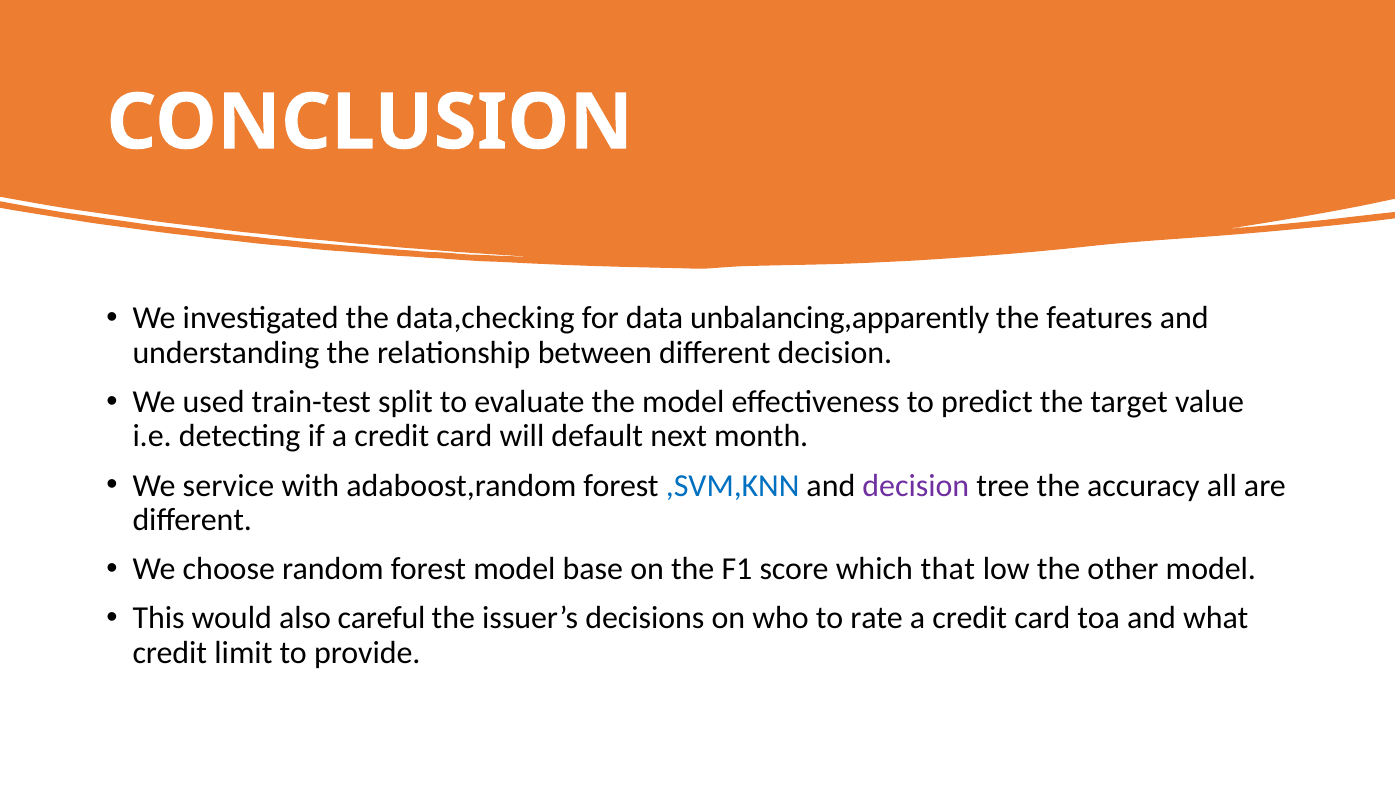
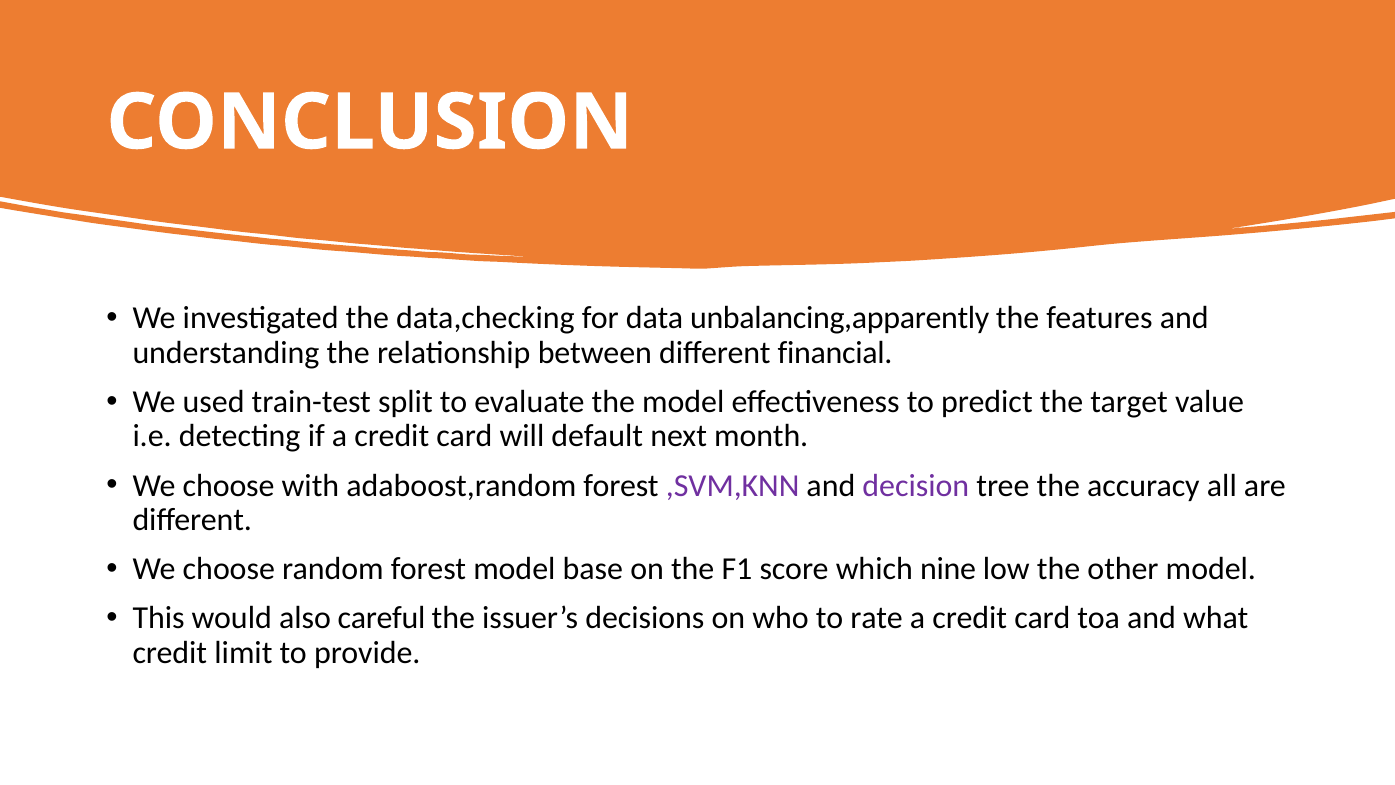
different decision: decision -> financial
service at (228, 485): service -> choose
,SVM,KNN colour: blue -> purple
that: that -> nine
